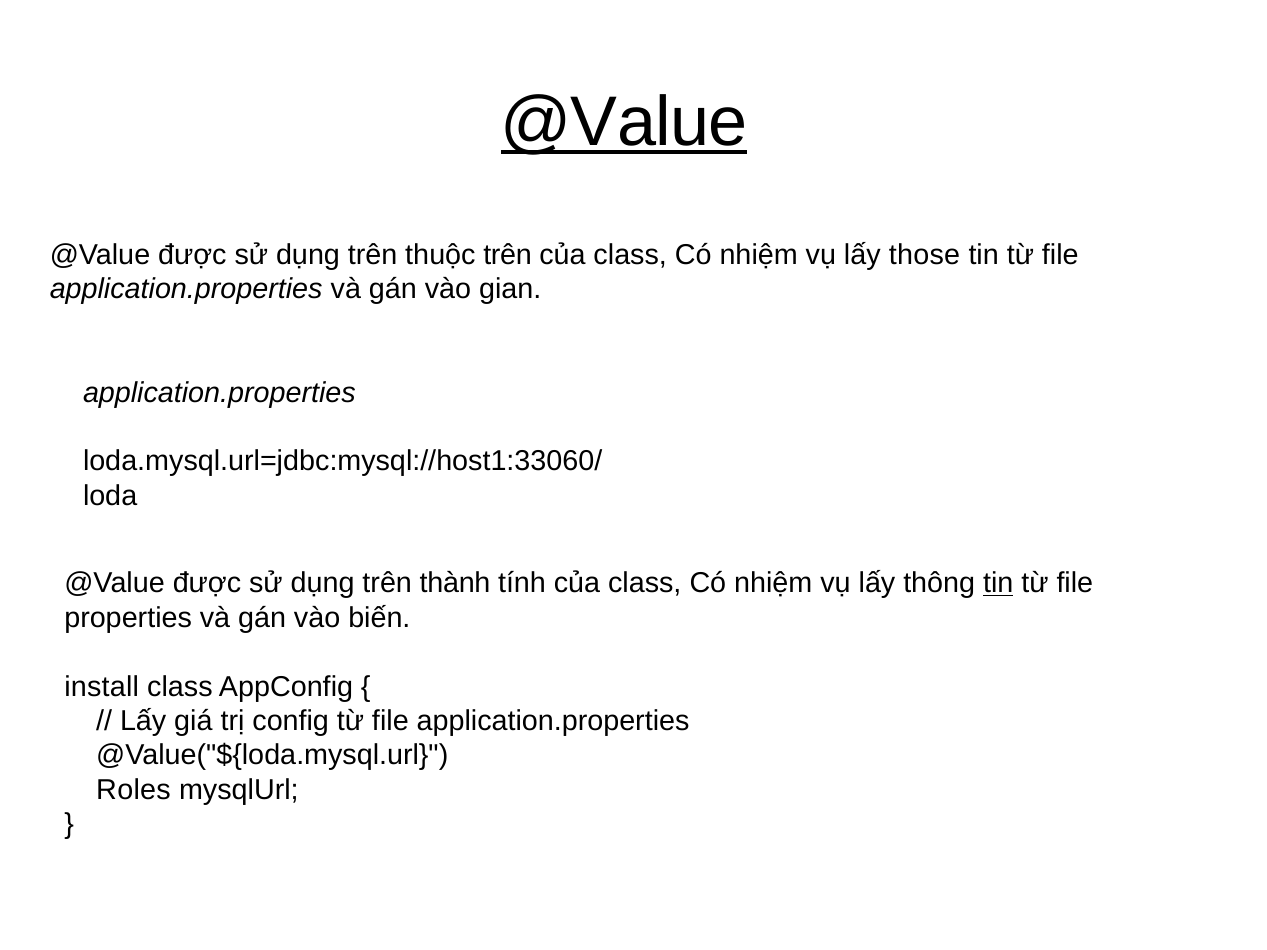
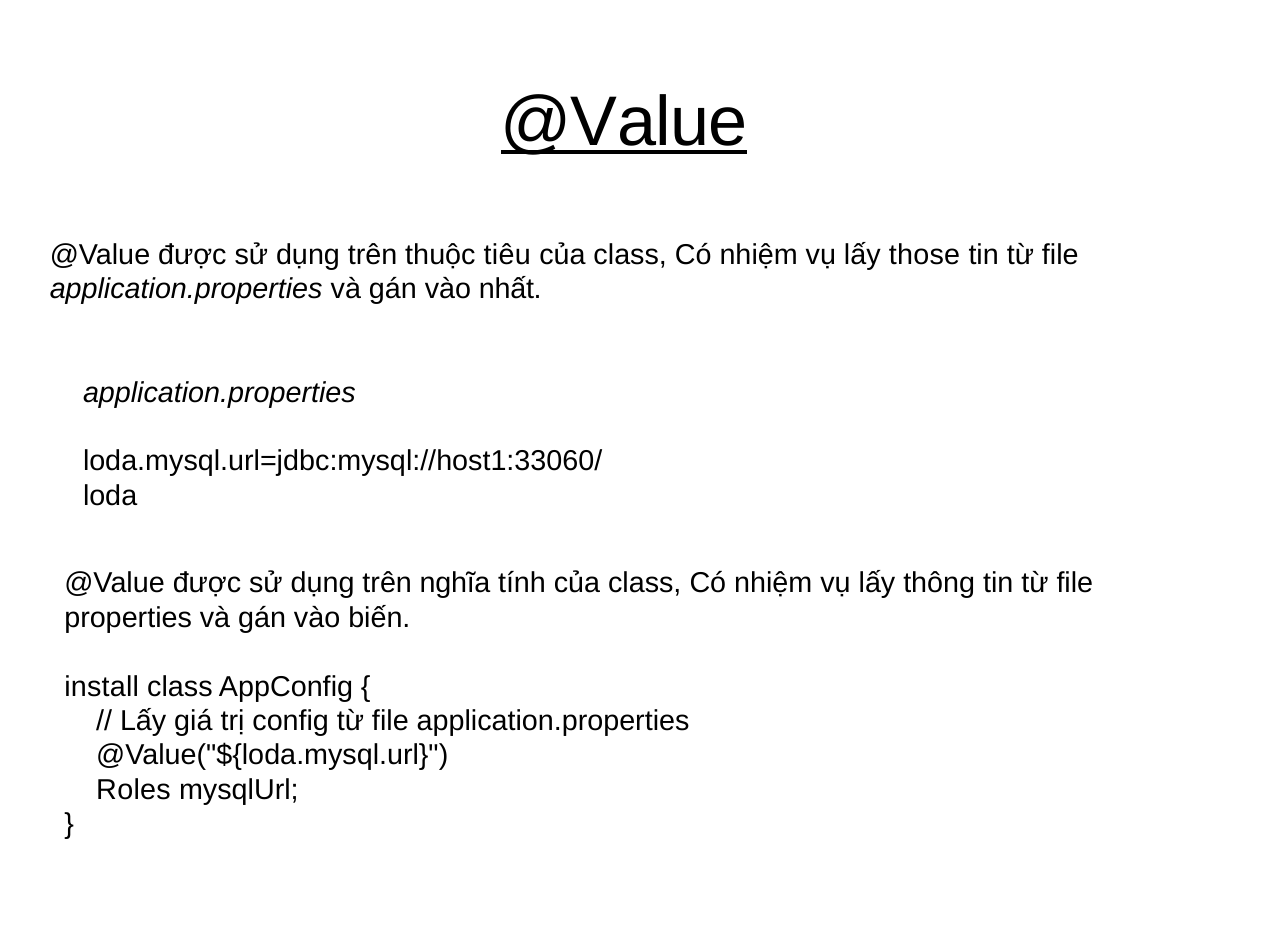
thuộc trên: trên -> tiêu
gian: gian -> nhất
thành: thành -> nghĩa
tin at (998, 583) underline: present -> none
